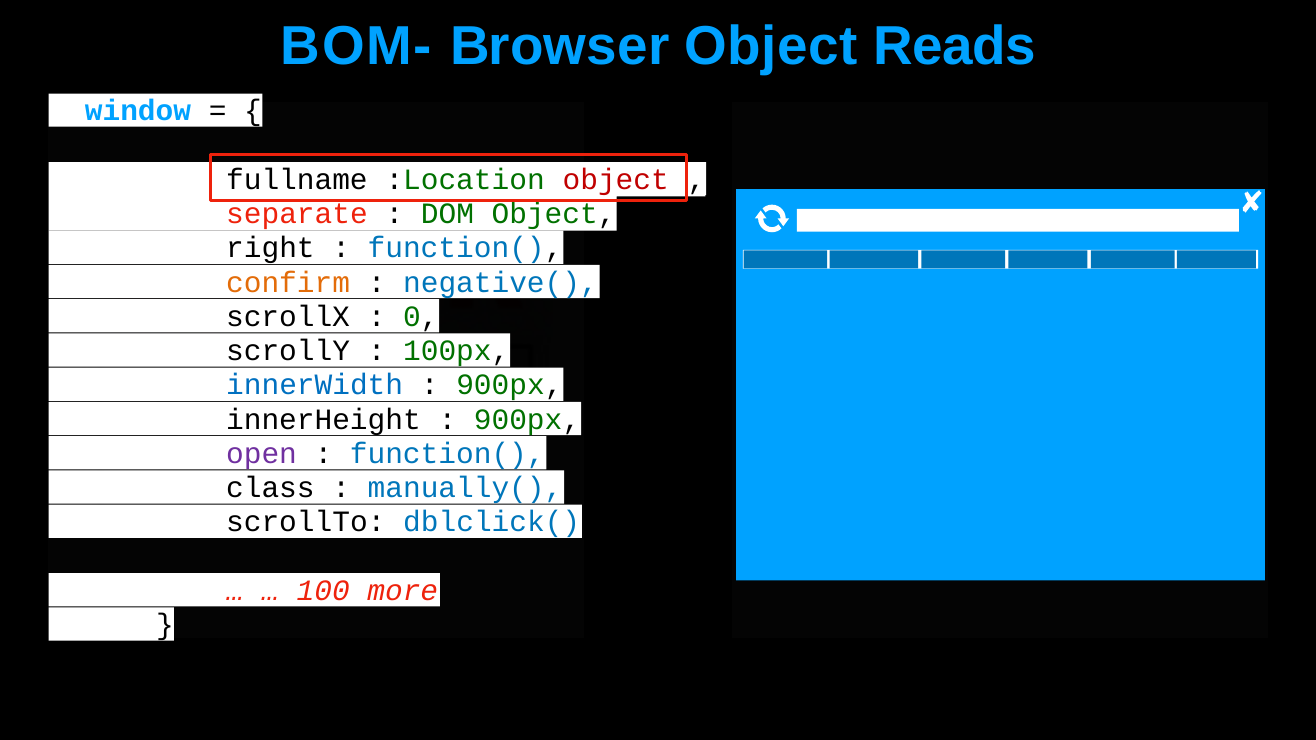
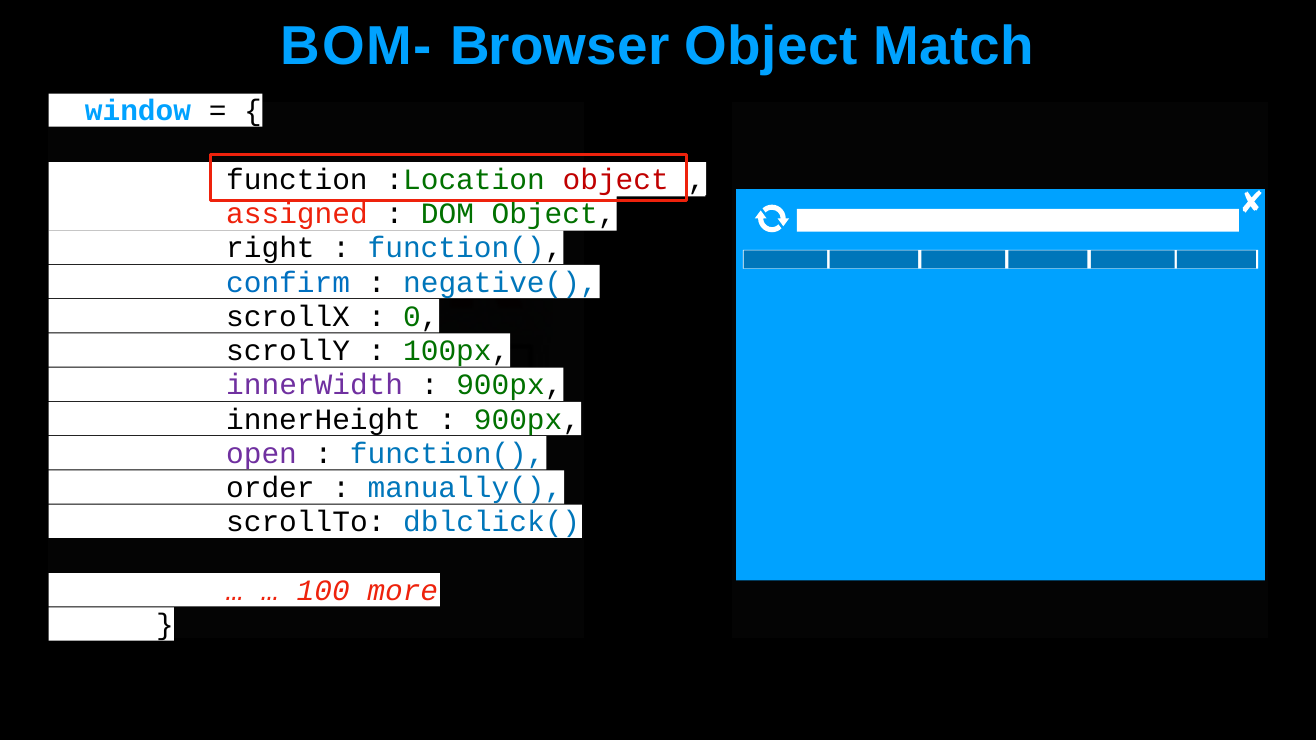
Reads: Reads -> Match
fullname: fullname -> function
separate: separate -> assigned
confirm colour: orange -> blue
innerWidth colour: blue -> purple
class: class -> order
